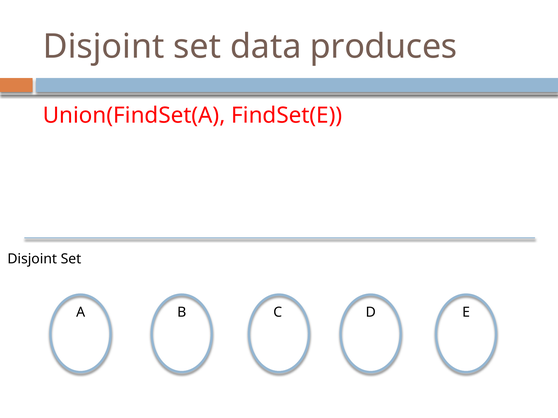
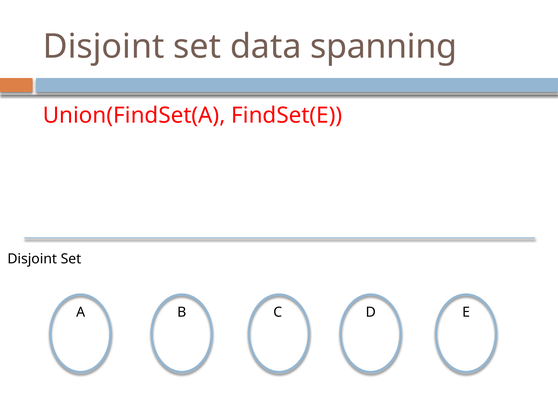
produces: produces -> spanning
